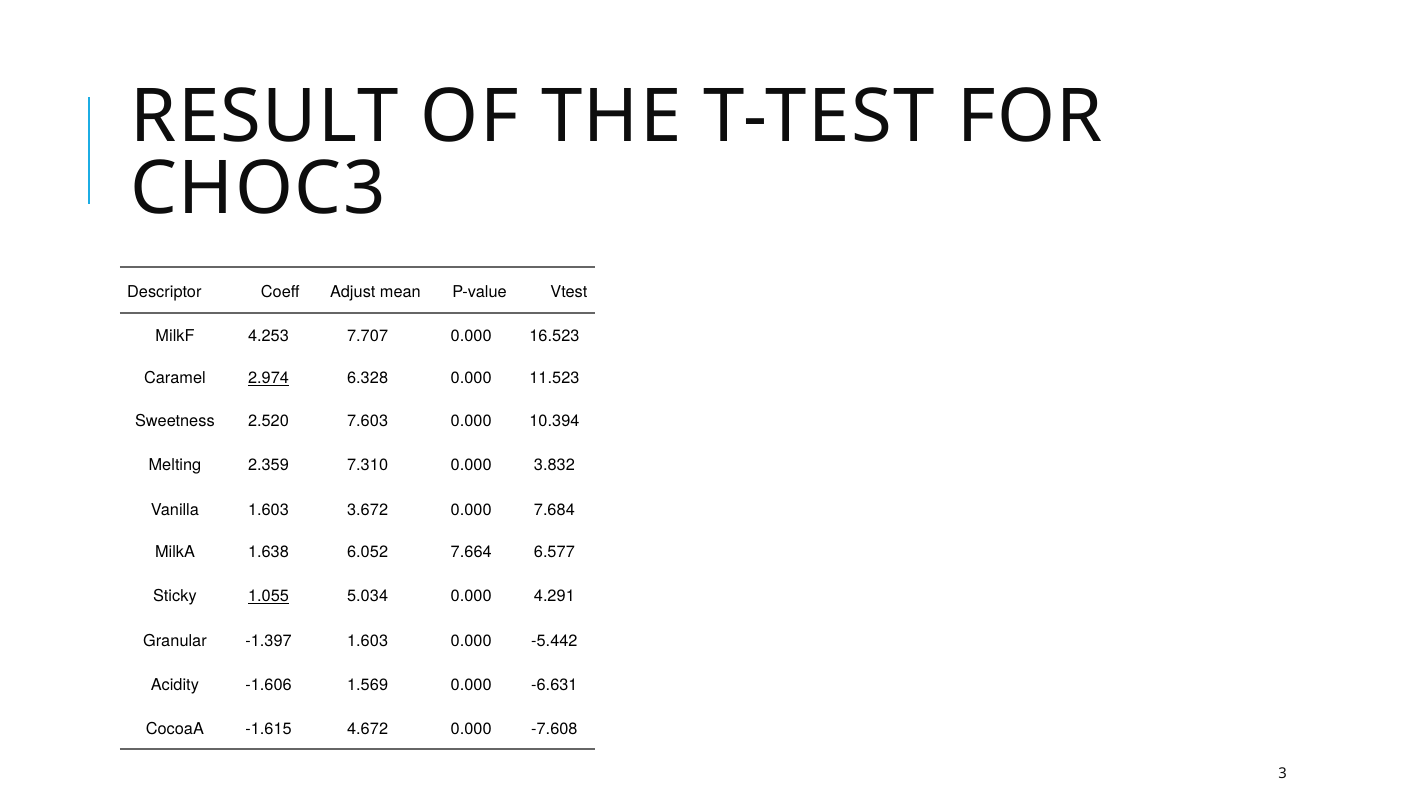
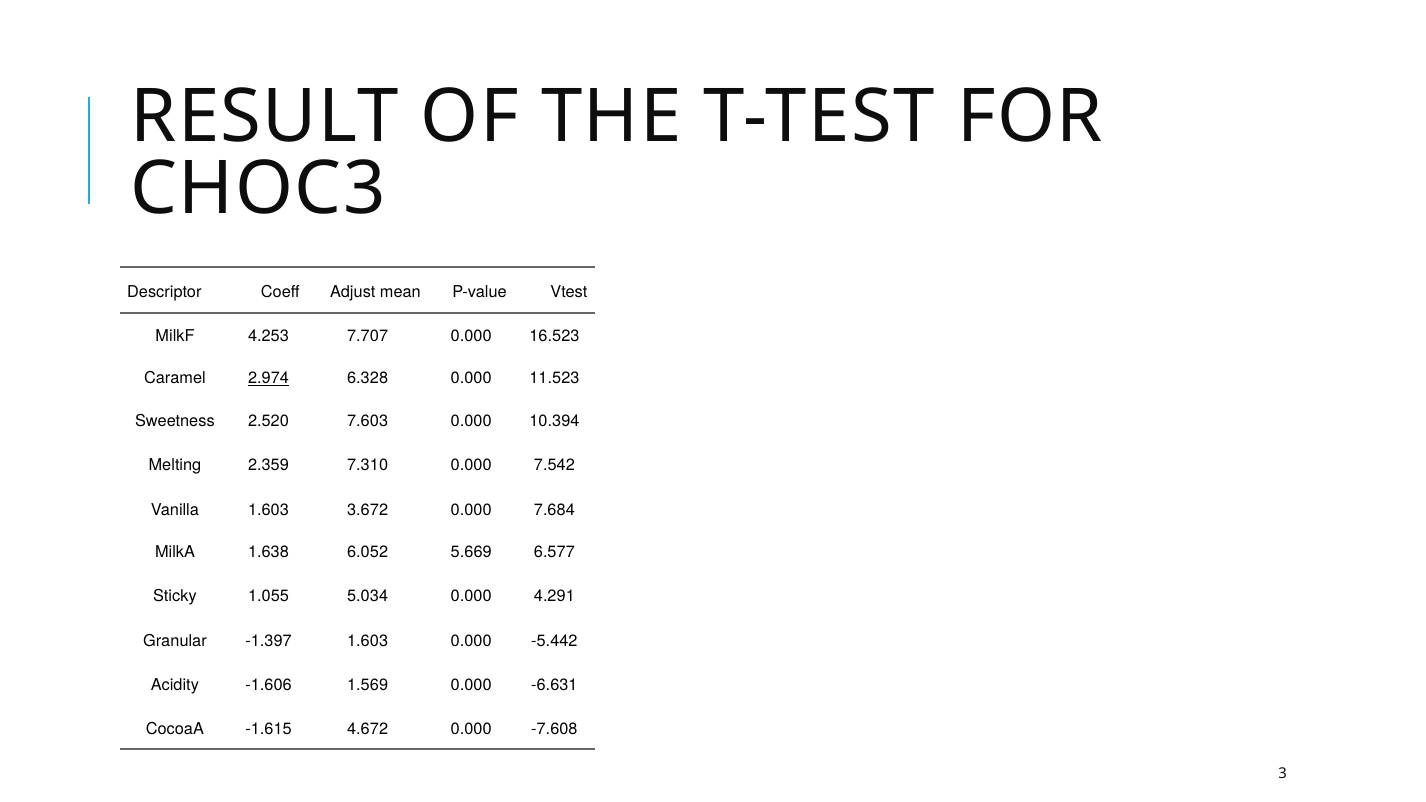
3.832: 3.832 -> 7.542
7.664: 7.664 -> 5.669
1.055 underline: present -> none
